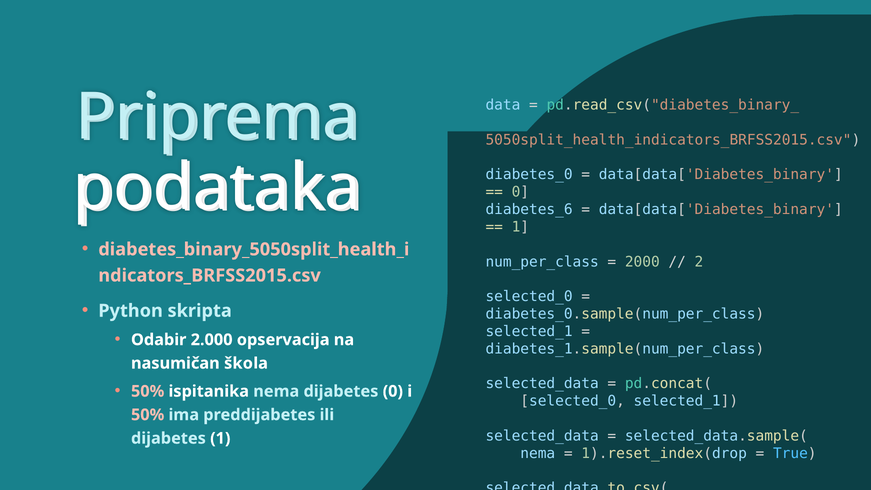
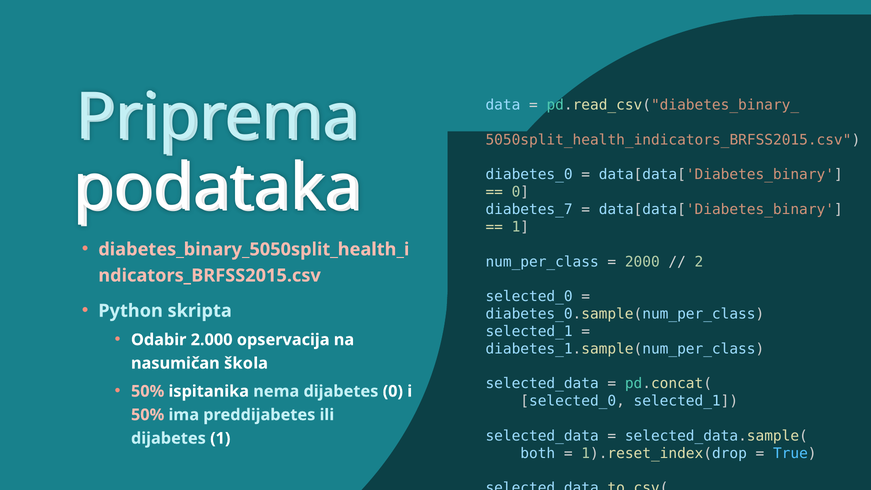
diabetes_6: diabetes_6 -> diabetes_7
nema at (538, 453): nema -> both
